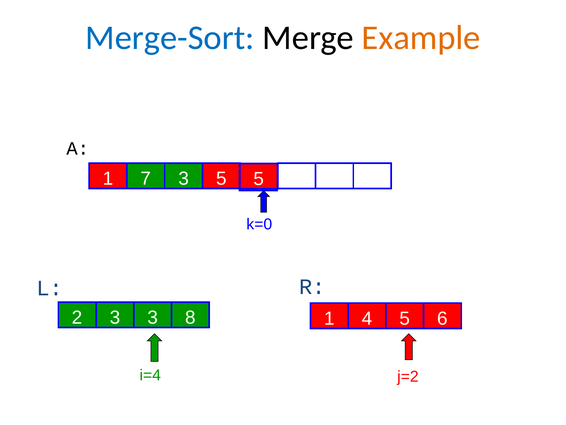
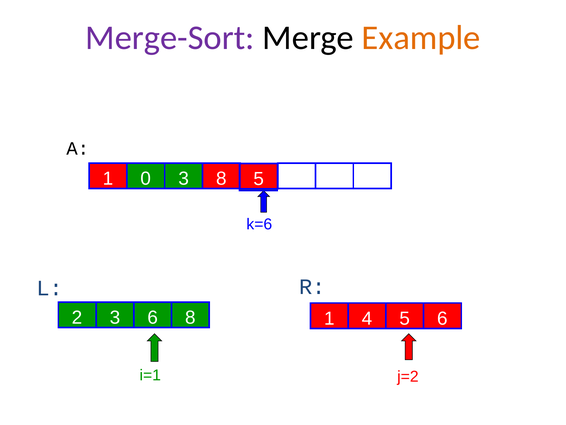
Merge-Sort colour: blue -> purple
7: 7 -> 0
3 5: 5 -> 8
k=0: k=0 -> k=6
3 3: 3 -> 6
i=4: i=4 -> i=1
